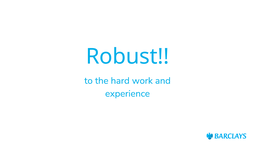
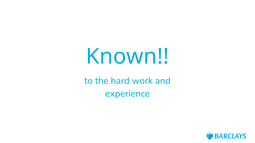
Robust: Robust -> Known
